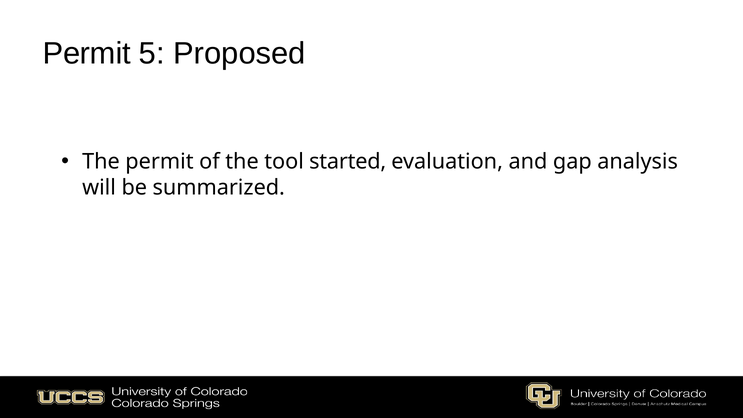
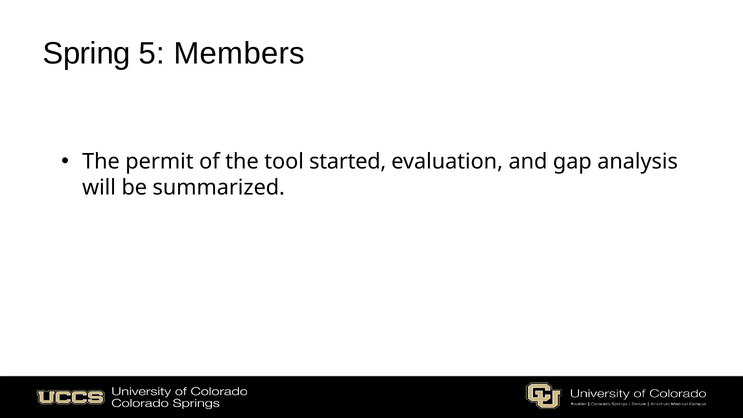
Permit at (87, 54): Permit -> Spring
Proposed: Proposed -> Members
